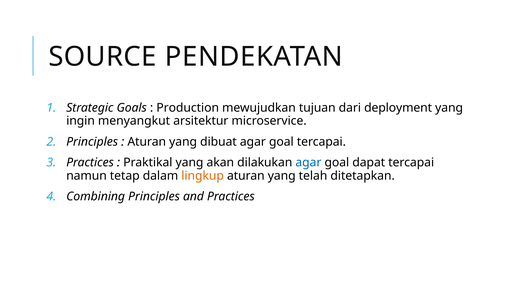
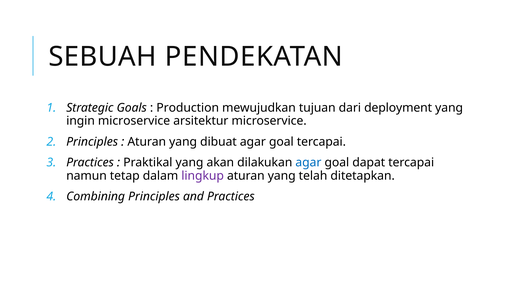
SOURCE: SOURCE -> SEBUAH
ingin menyangkut: menyangkut -> microservice
lingkup colour: orange -> purple
